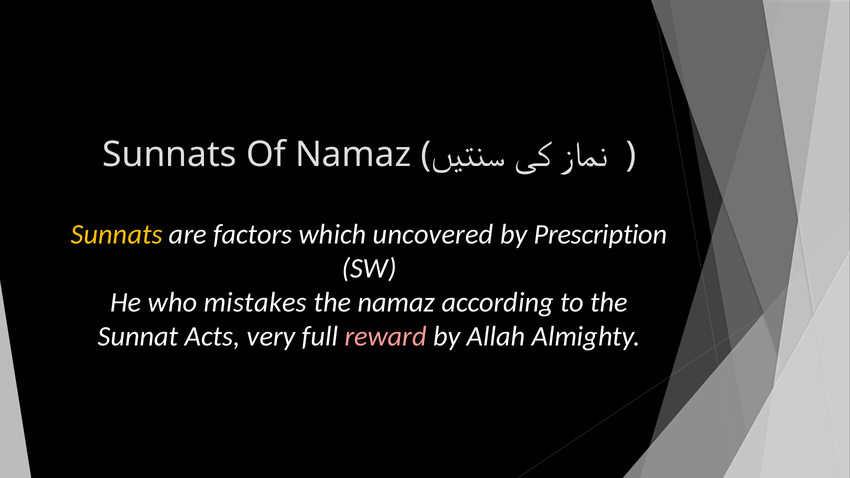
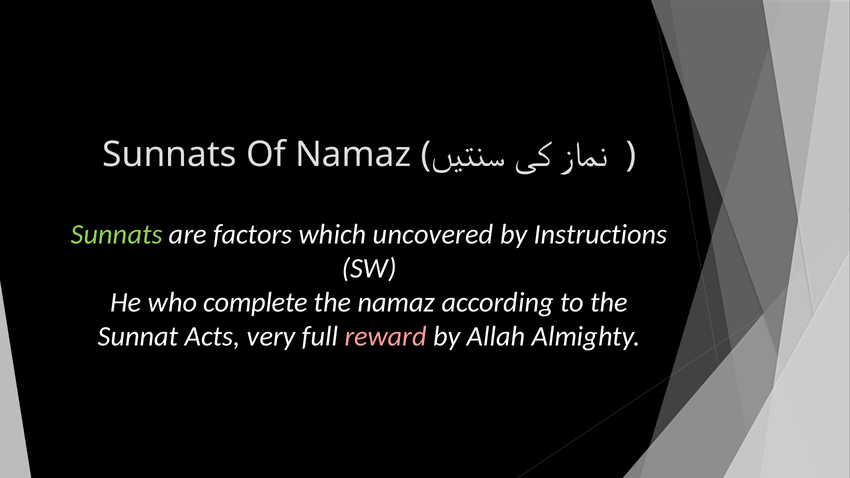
Sunnats at (117, 235) colour: yellow -> light green
Prescription: Prescription -> Instructions
mistakes: mistakes -> complete
